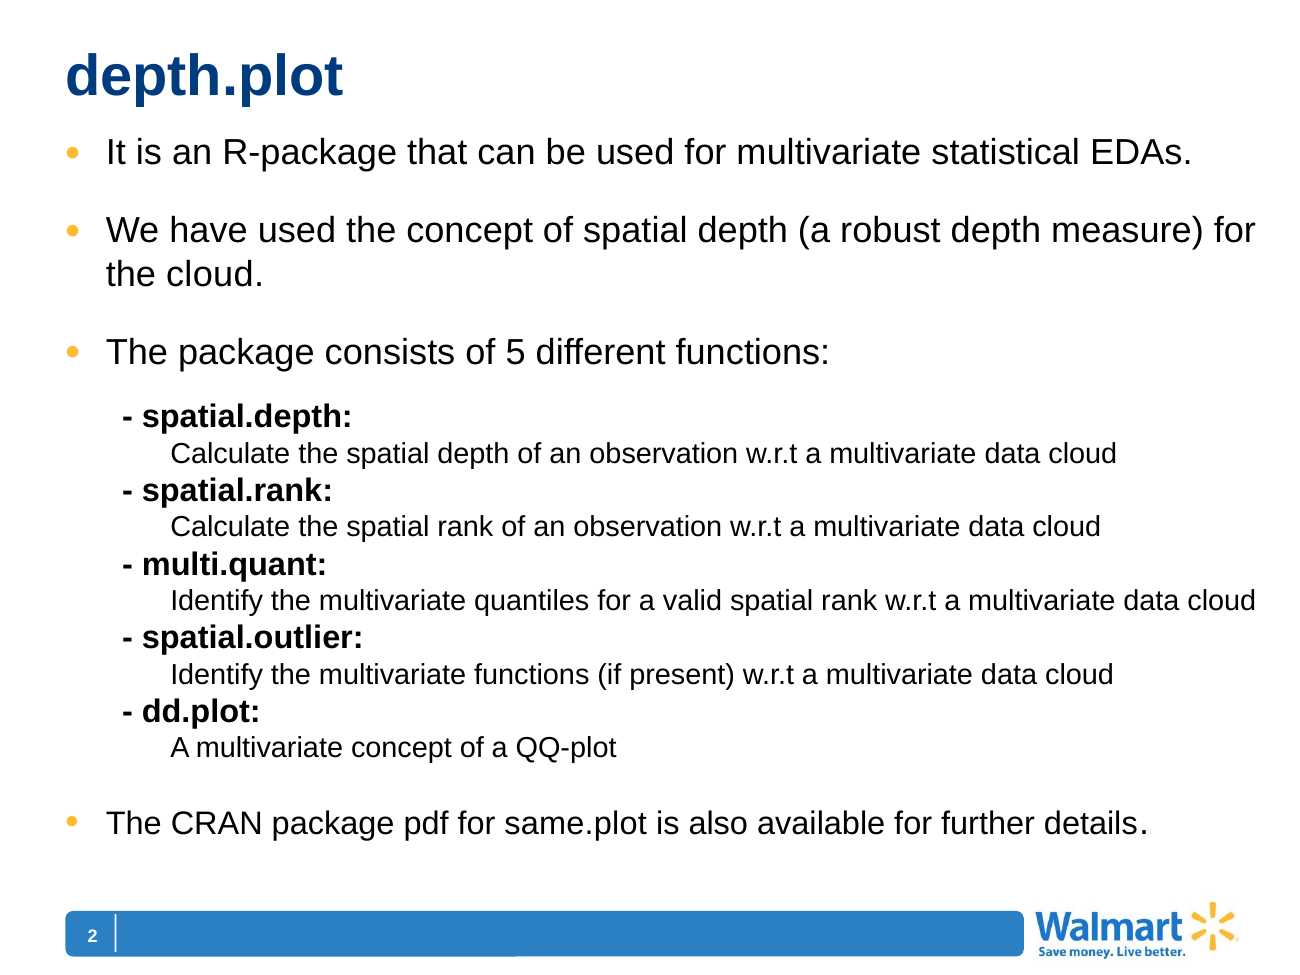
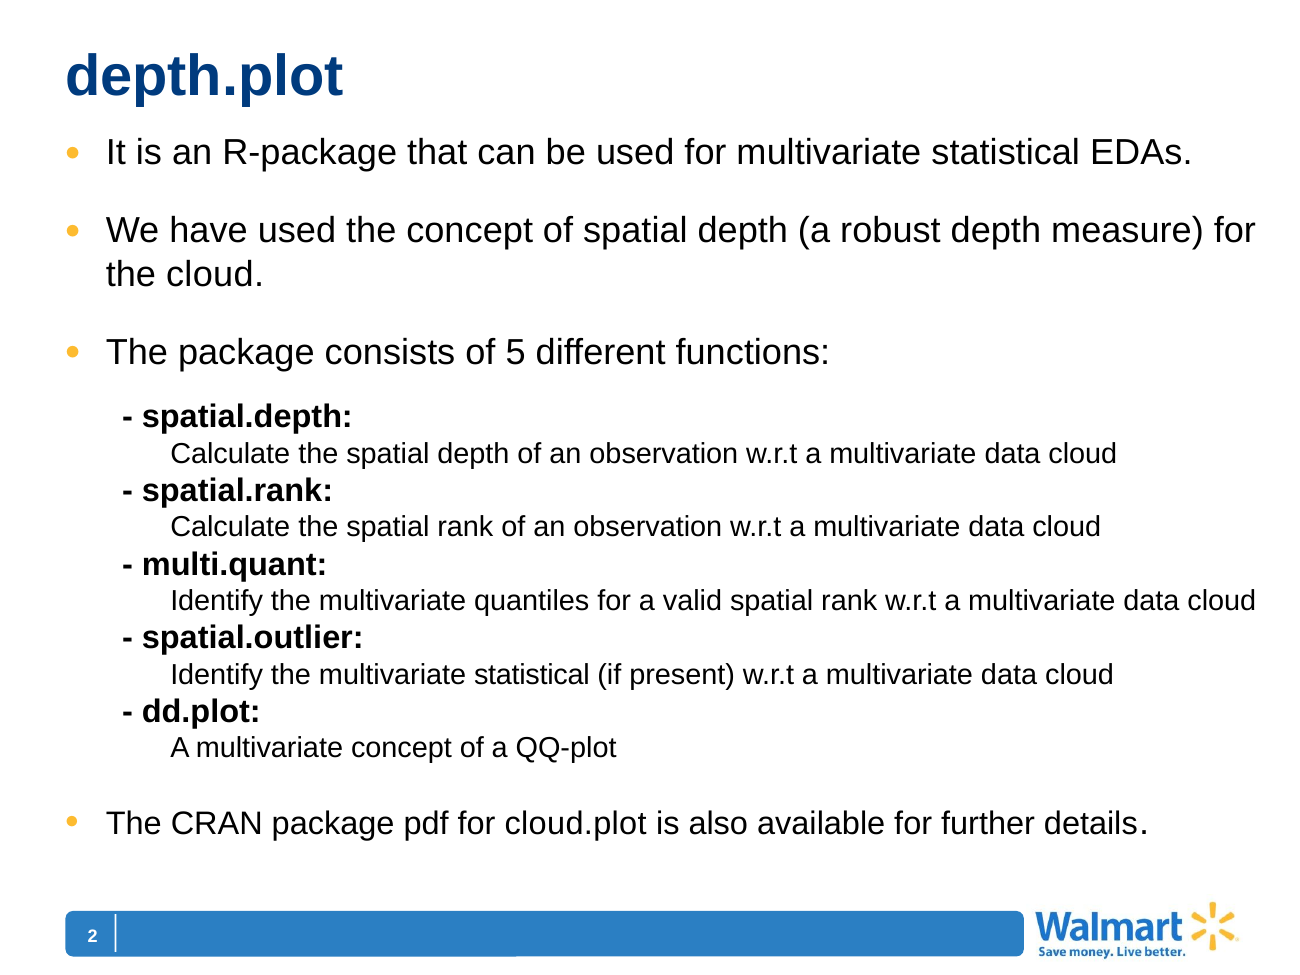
the multivariate functions: functions -> statistical
same.plot: same.plot -> cloud.plot
